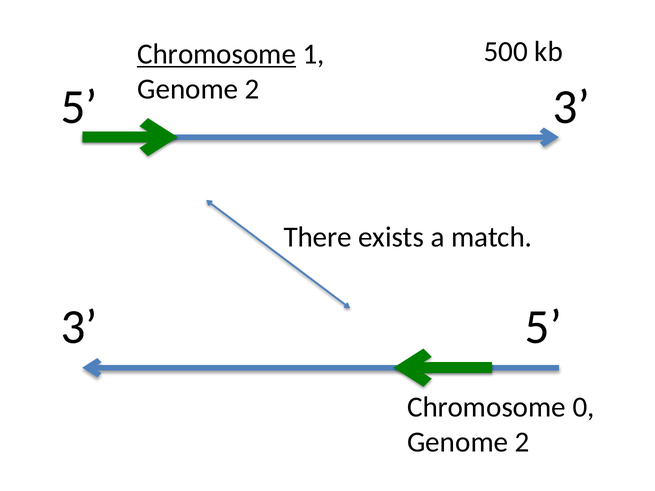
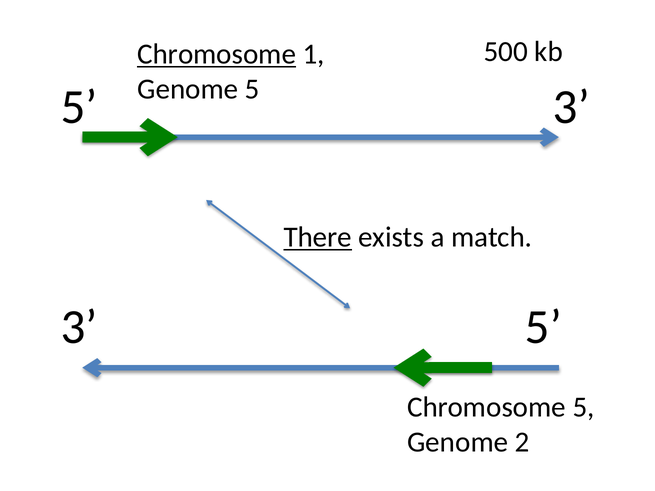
2 at (252, 89): 2 -> 5
There underline: none -> present
Chromosome 0: 0 -> 5
